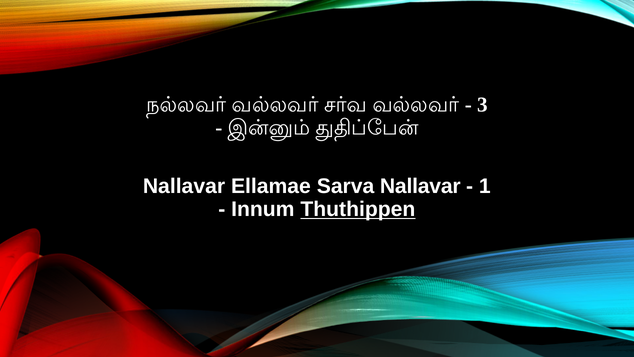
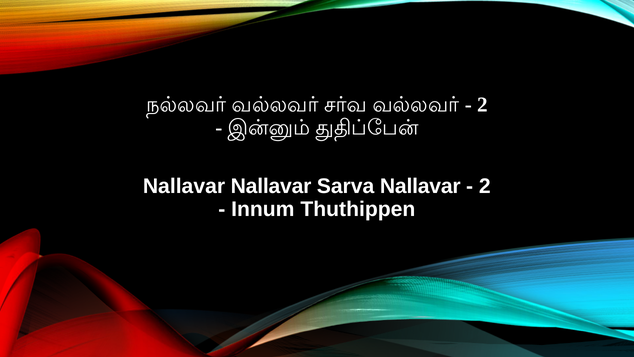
3 at (482, 105): 3 -> 2
Nallavar Ellamae: Ellamae -> Nallavar
1 at (485, 186): 1 -> 2
Thuthippen underline: present -> none
